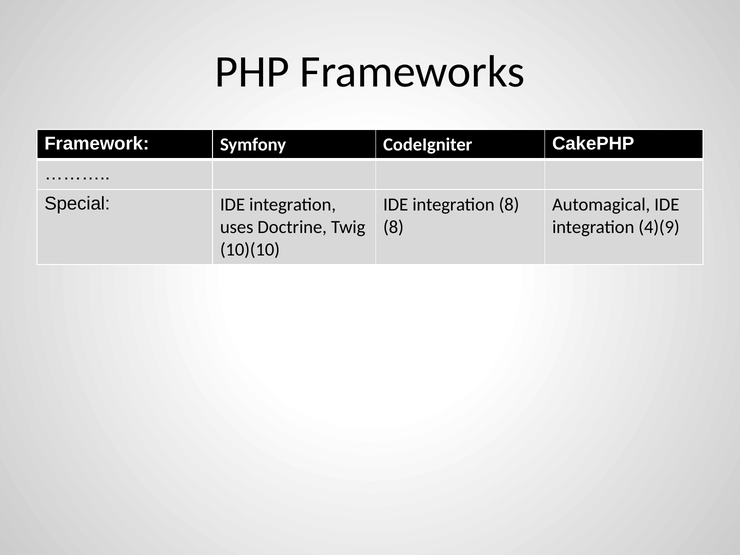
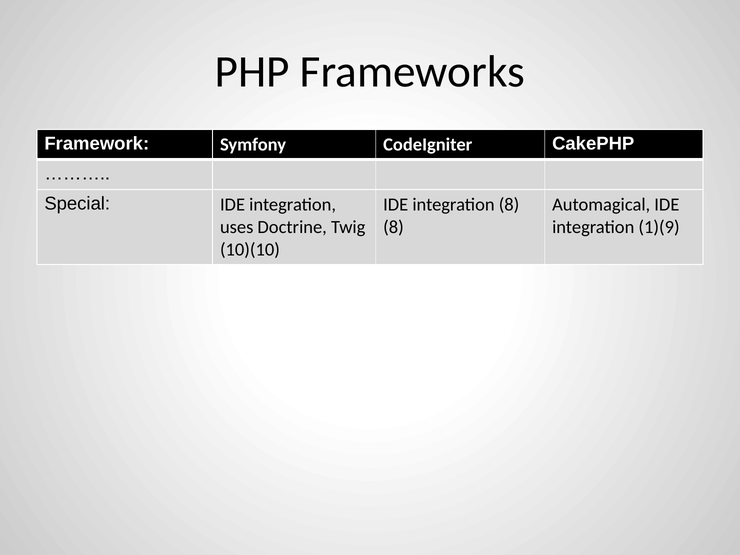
4)(9: 4)(9 -> 1)(9
